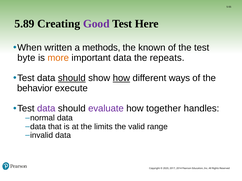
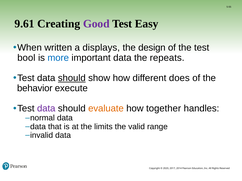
5.89: 5.89 -> 9.61
Here: Here -> Easy
methods: methods -> displays
known: known -> design
byte: byte -> bool
more colour: orange -> blue
how at (121, 78) underline: present -> none
ways: ways -> does
evaluate colour: purple -> orange
